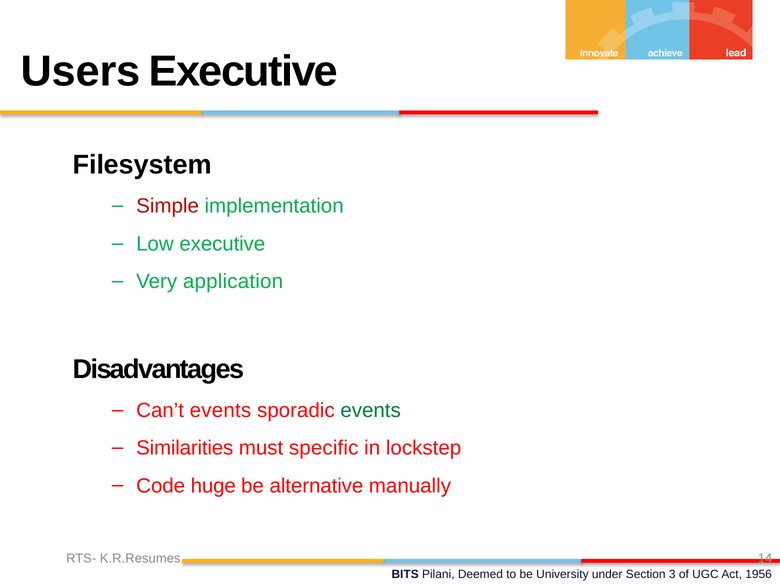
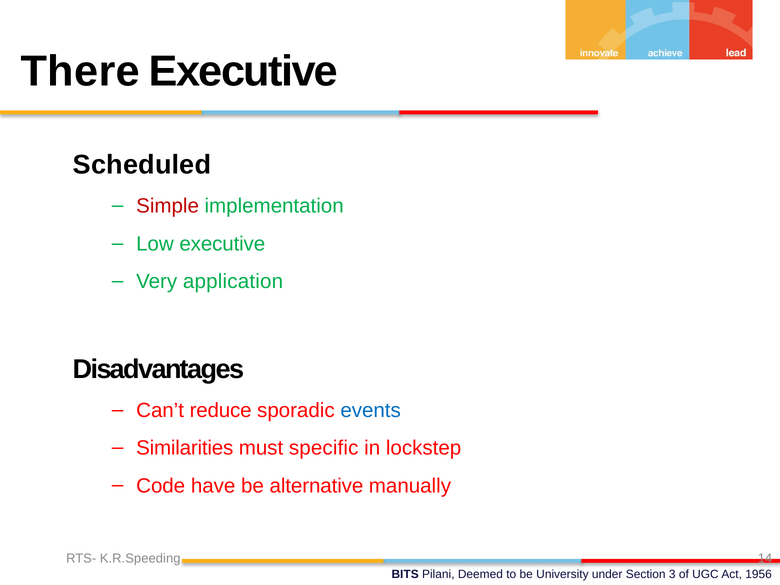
Users: Users -> There
Filesystem: Filesystem -> Scheduled
Can’t events: events -> reduce
events at (371, 410) colour: green -> blue
huge: huge -> have
K.R.Resumes: K.R.Resumes -> K.R.Speeding
